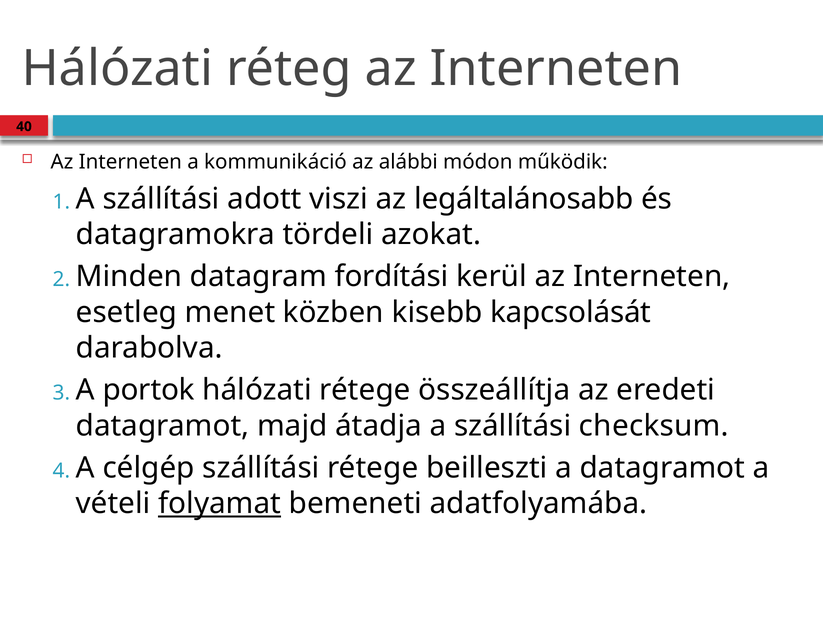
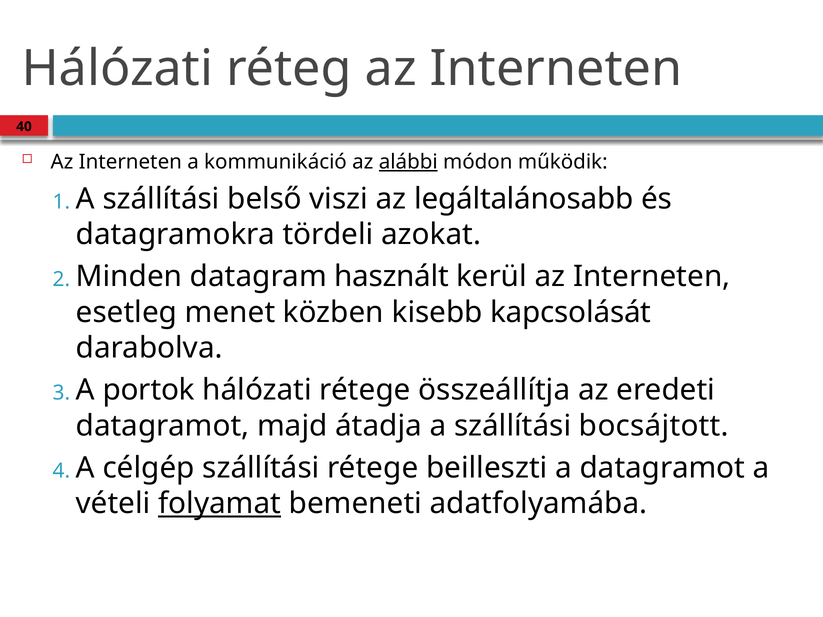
alábbi underline: none -> present
adott: adott -> belső
fordítási: fordítási -> használt
checksum: checksum -> bocsájtott
